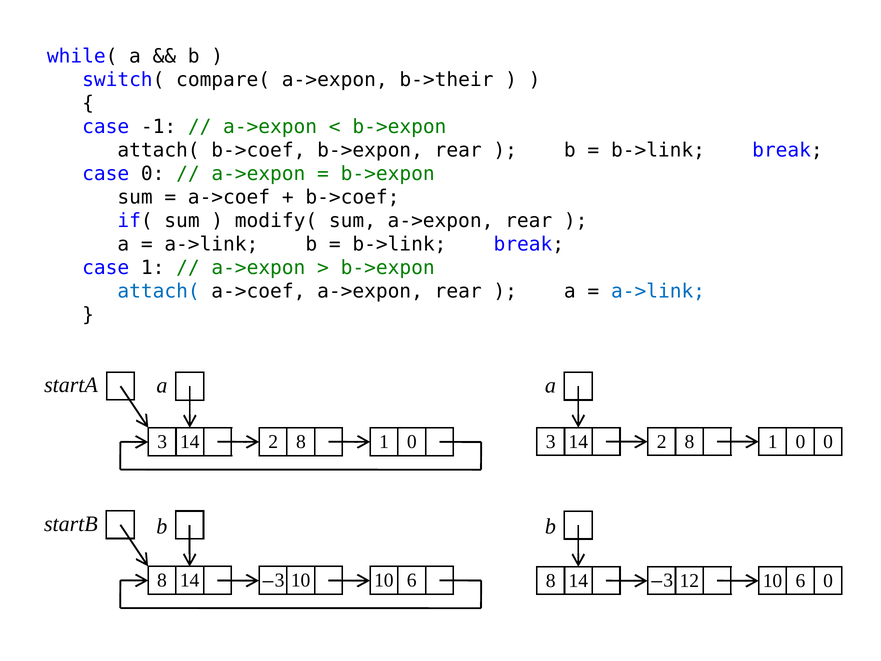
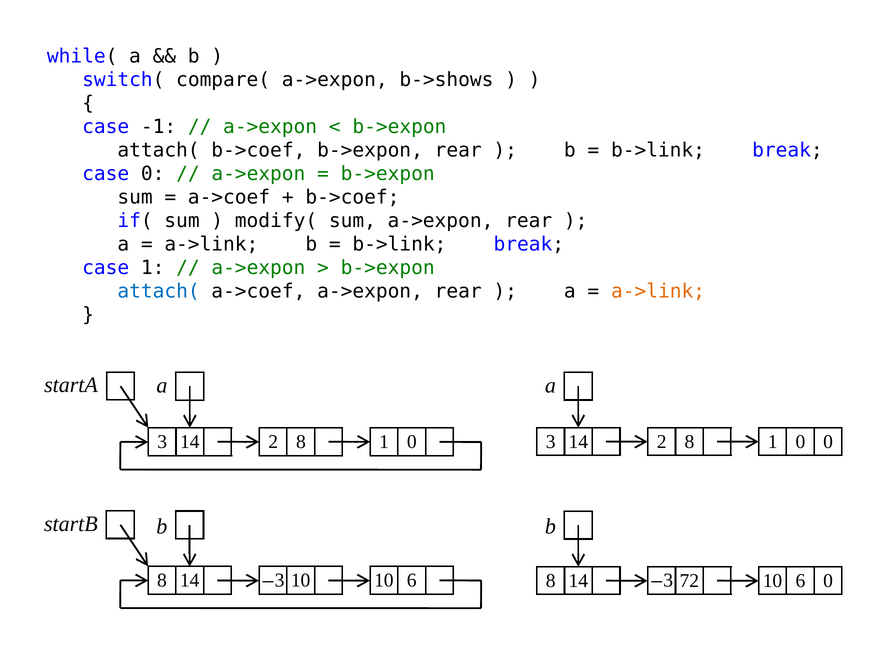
b->their: b->their -> b->shows
a->link at (658, 291) colour: blue -> orange
12: 12 -> 72
